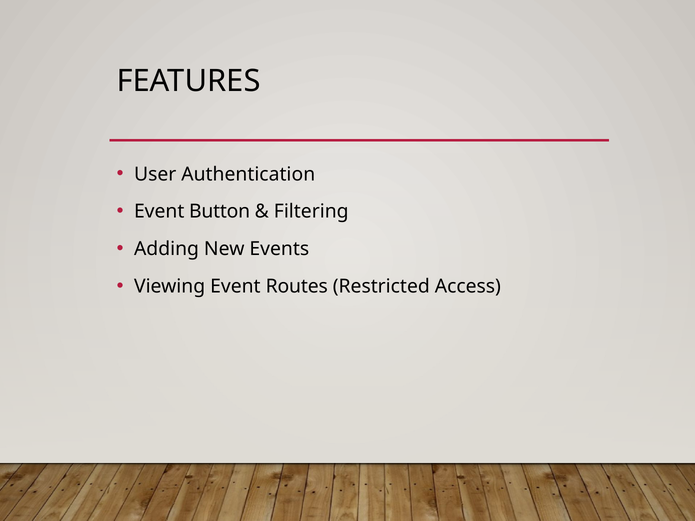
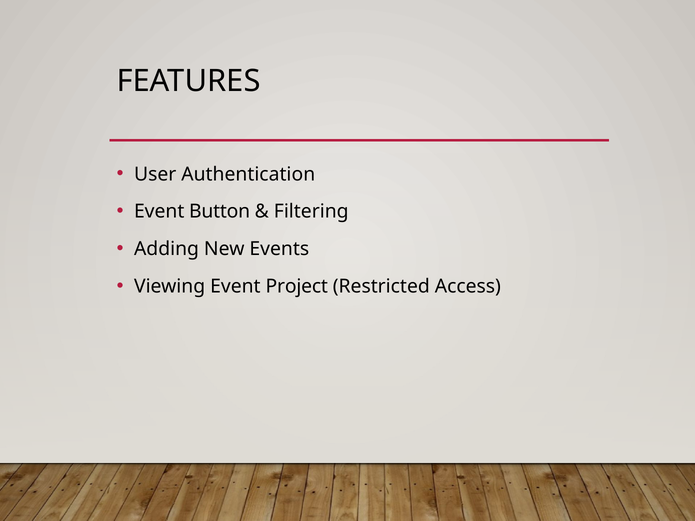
Routes: Routes -> Project
